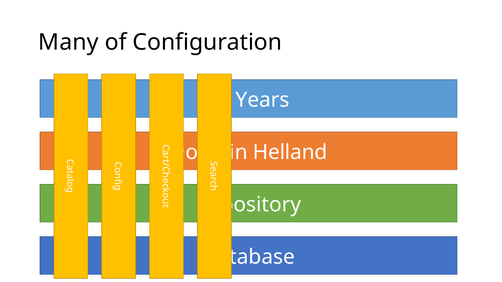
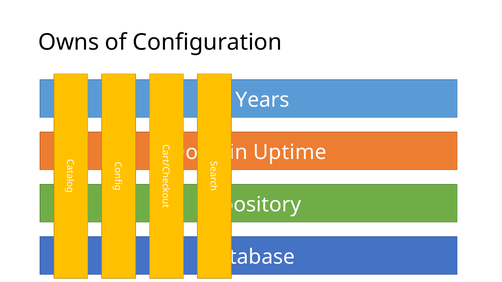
Many: Many -> Owns
Helland: Helland -> Uptime
